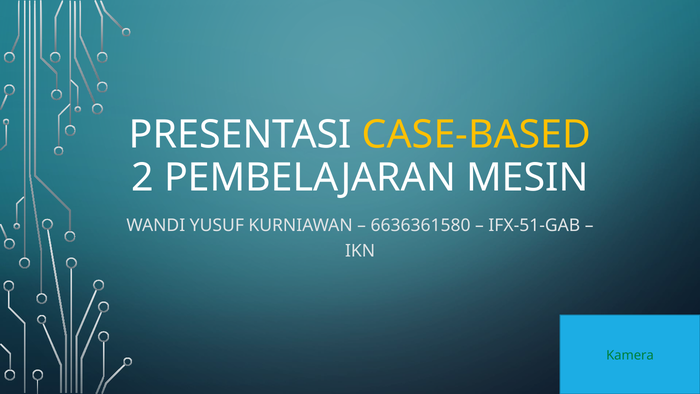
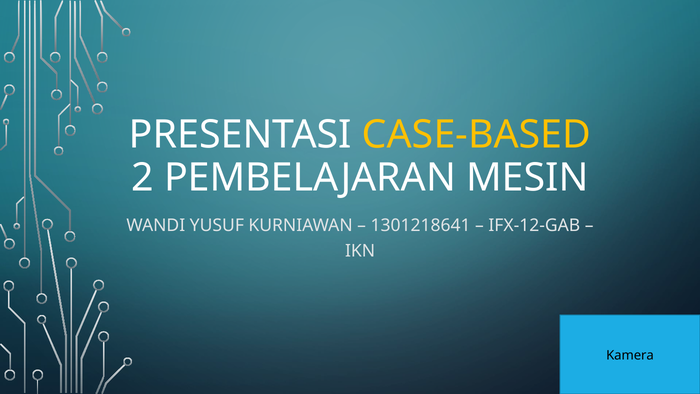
6636361580: 6636361580 -> 1301218641
IFX-51-GAB: IFX-51-GAB -> IFX-12-GAB
Kamera colour: green -> black
